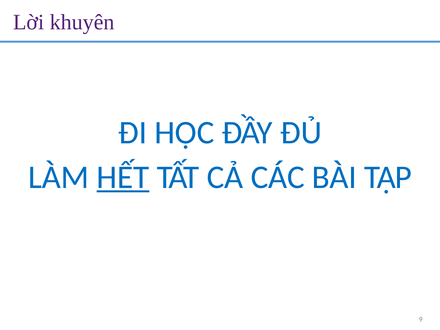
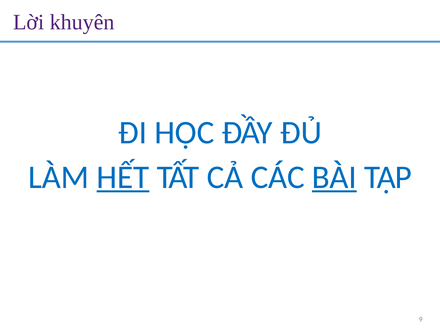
BÀI underline: none -> present
